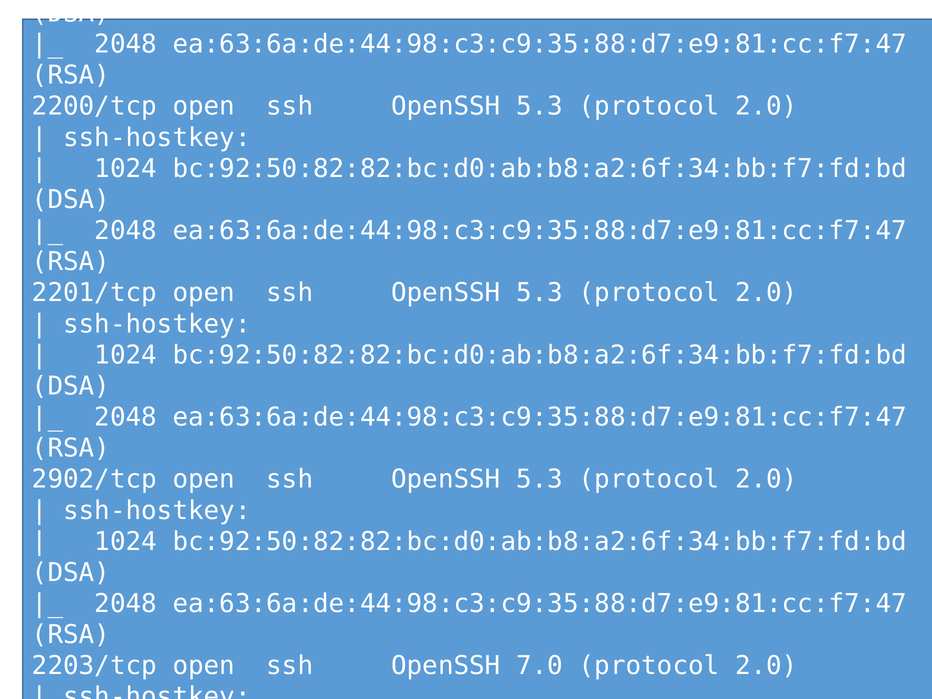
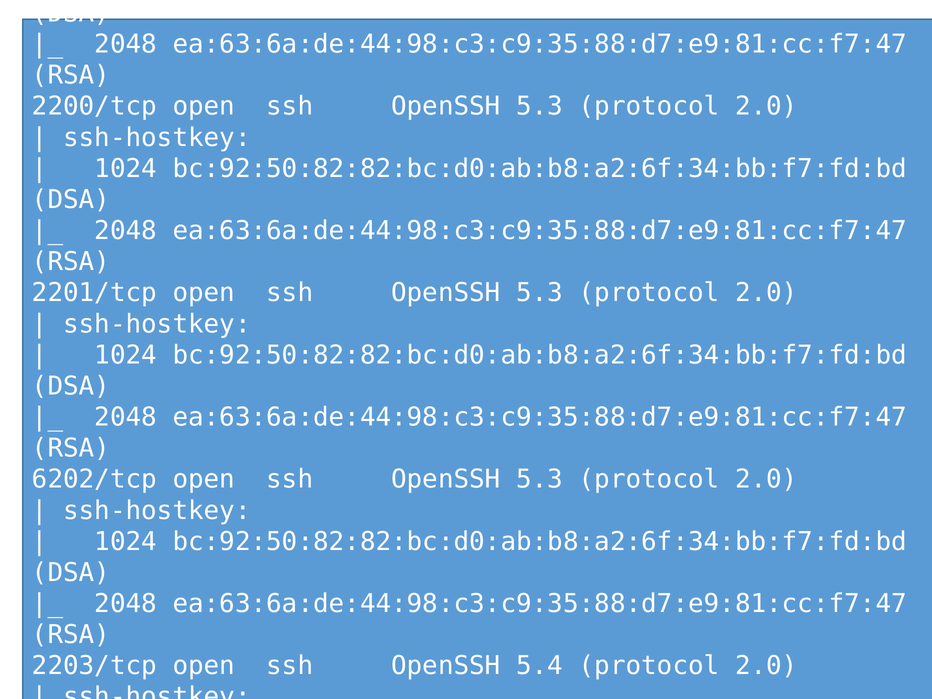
2902/tcp: 2902/tcp -> 6202/tcp
7.0: 7.0 -> 5.4
